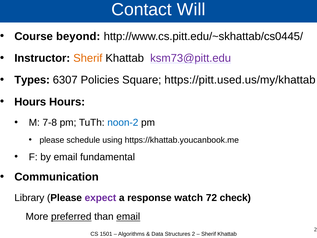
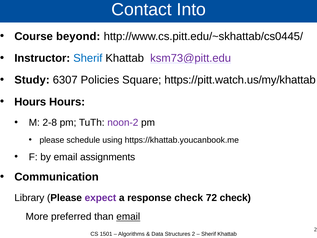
Will: Will -> Into
Sherif at (88, 58) colour: orange -> blue
Types: Types -> Study
https://pitt.used.us/my/khattab: https://pitt.used.us/my/khattab -> https://pitt.watch.us/my/khattab
7-8: 7-8 -> 2-8
noon-2 colour: blue -> purple
fundamental: fundamental -> assignments
response watch: watch -> check
preferred underline: present -> none
